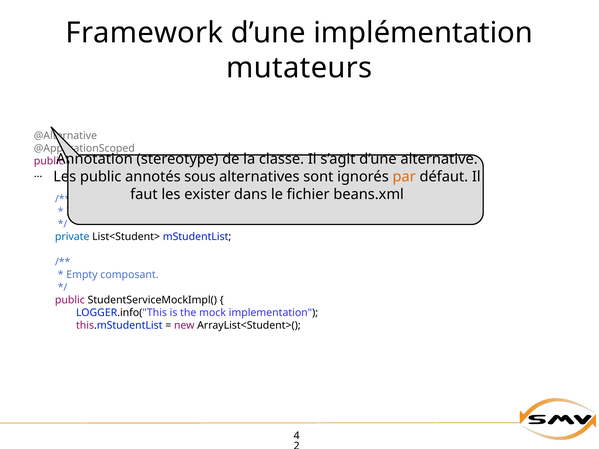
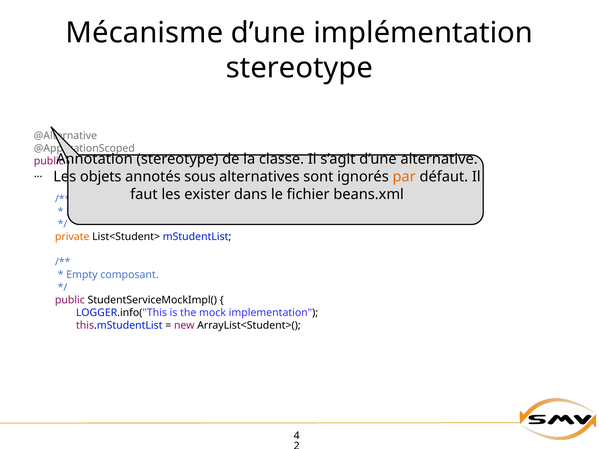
Framework: Framework -> Mécanisme
mutateurs at (299, 68): mutateurs -> stereotype
Les public: public -> objets
private colour: blue -> orange
